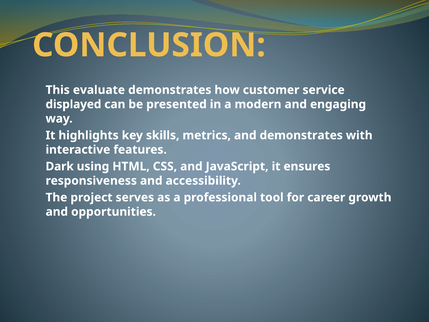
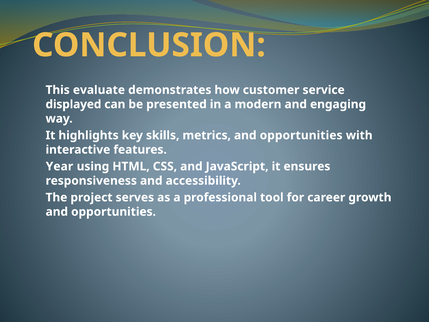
metrics and demonstrates: demonstrates -> opportunities
Dark: Dark -> Year
